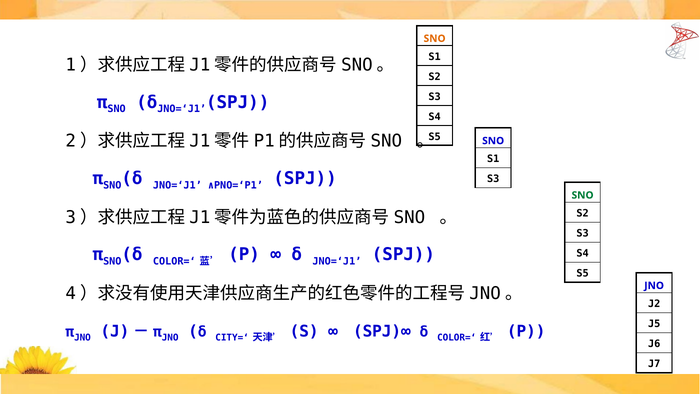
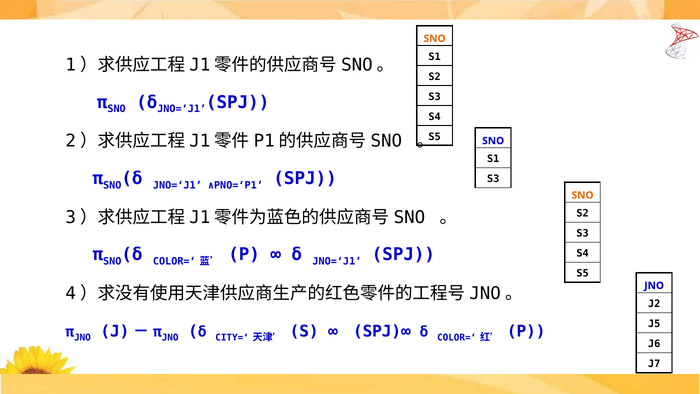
SNO at (583, 195) colour: green -> orange
